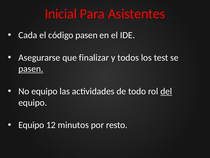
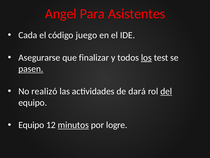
Inicial: Inicial -> Angel
código pasen: pasen -> juego
los underline: none -> present
No equipo: equipo -> realizó
todo: todo -> dará
minutos underline: none -> present
resto: resto -> logre
